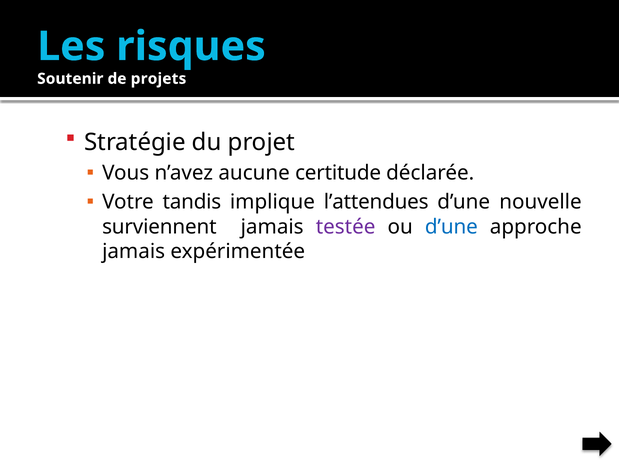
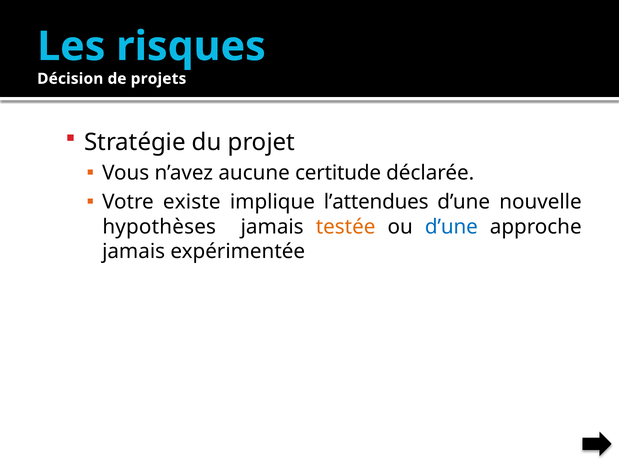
Soutenir: Soutenir -> Décision
tandis: tandis -> existe
surviennent: surviennent -> hypothèses
testée colour: purple -> orange
